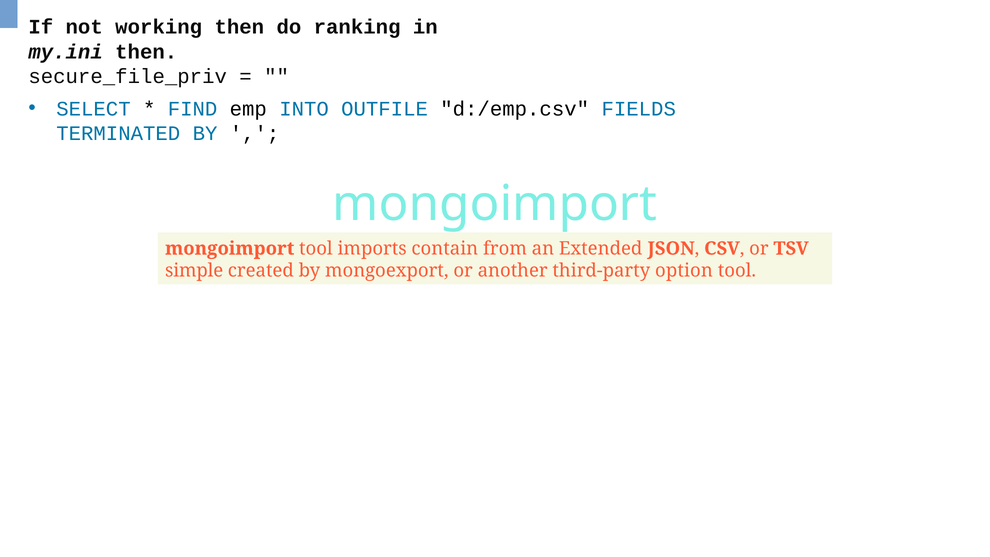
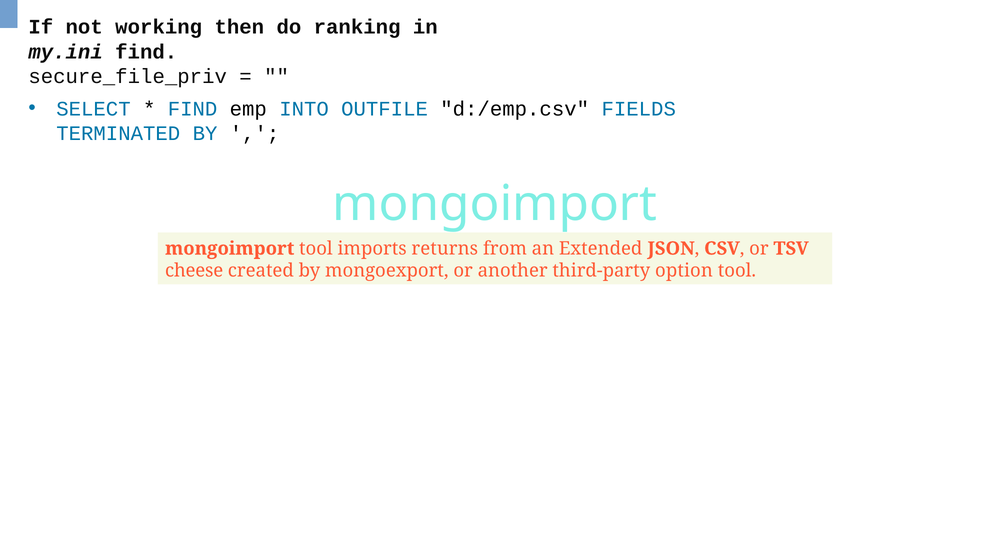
my.ini then: then -> find
contain: contain -> returns
simple: simple -> cheese
